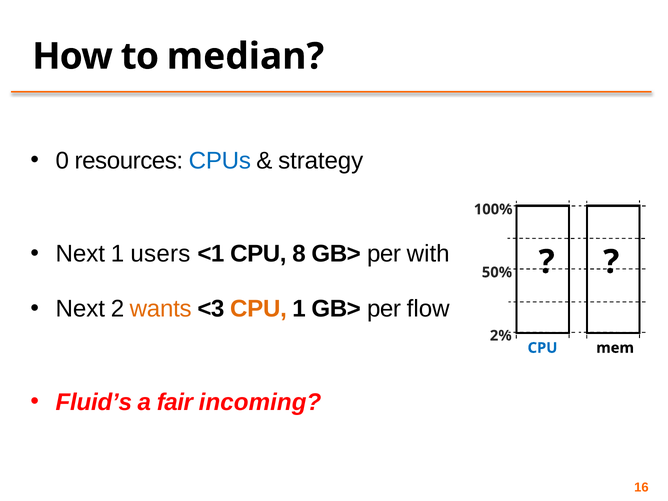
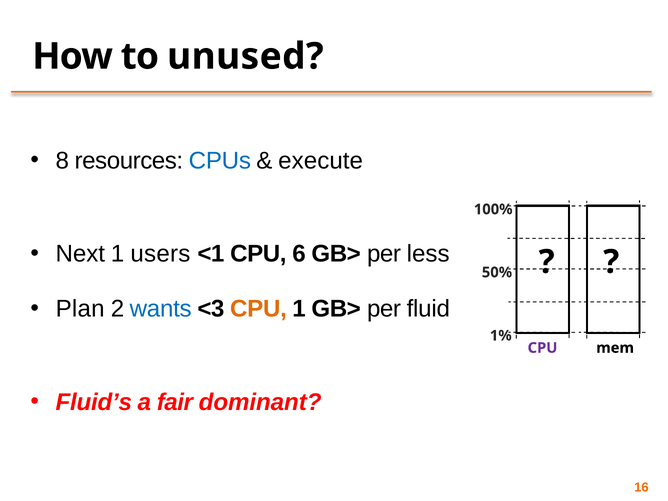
median: median -> unused
0: 0 -> 8
strategy: strategy -> execute
8: 8 -> 6
with: with -> less
Next at (80, 309): Next -> Plan
wants colour: orange -> blue
flow: flow -> fluid
2%: 2% -> 1%
CPU at (542, 348) colour: blue -> purple
incoming: incoming -> dominant
